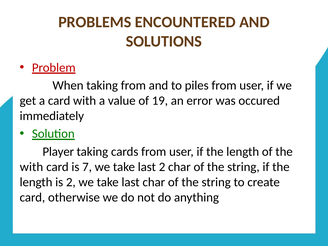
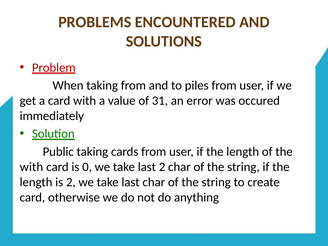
19: 19 -> 31
Player: Player -> Public
7: 7 -> 0
